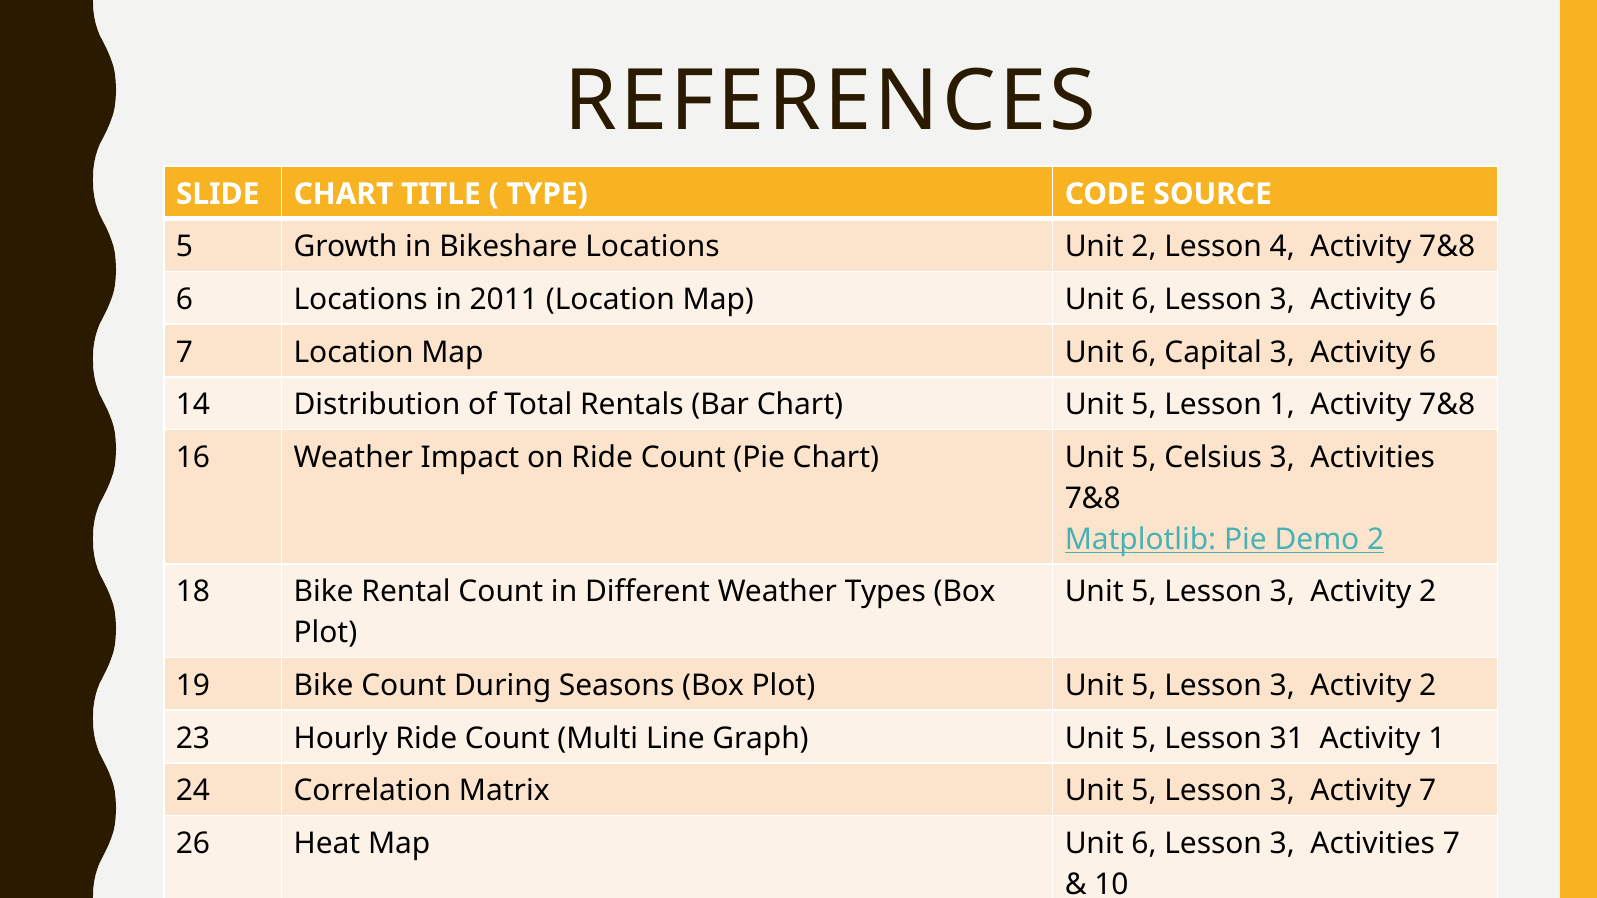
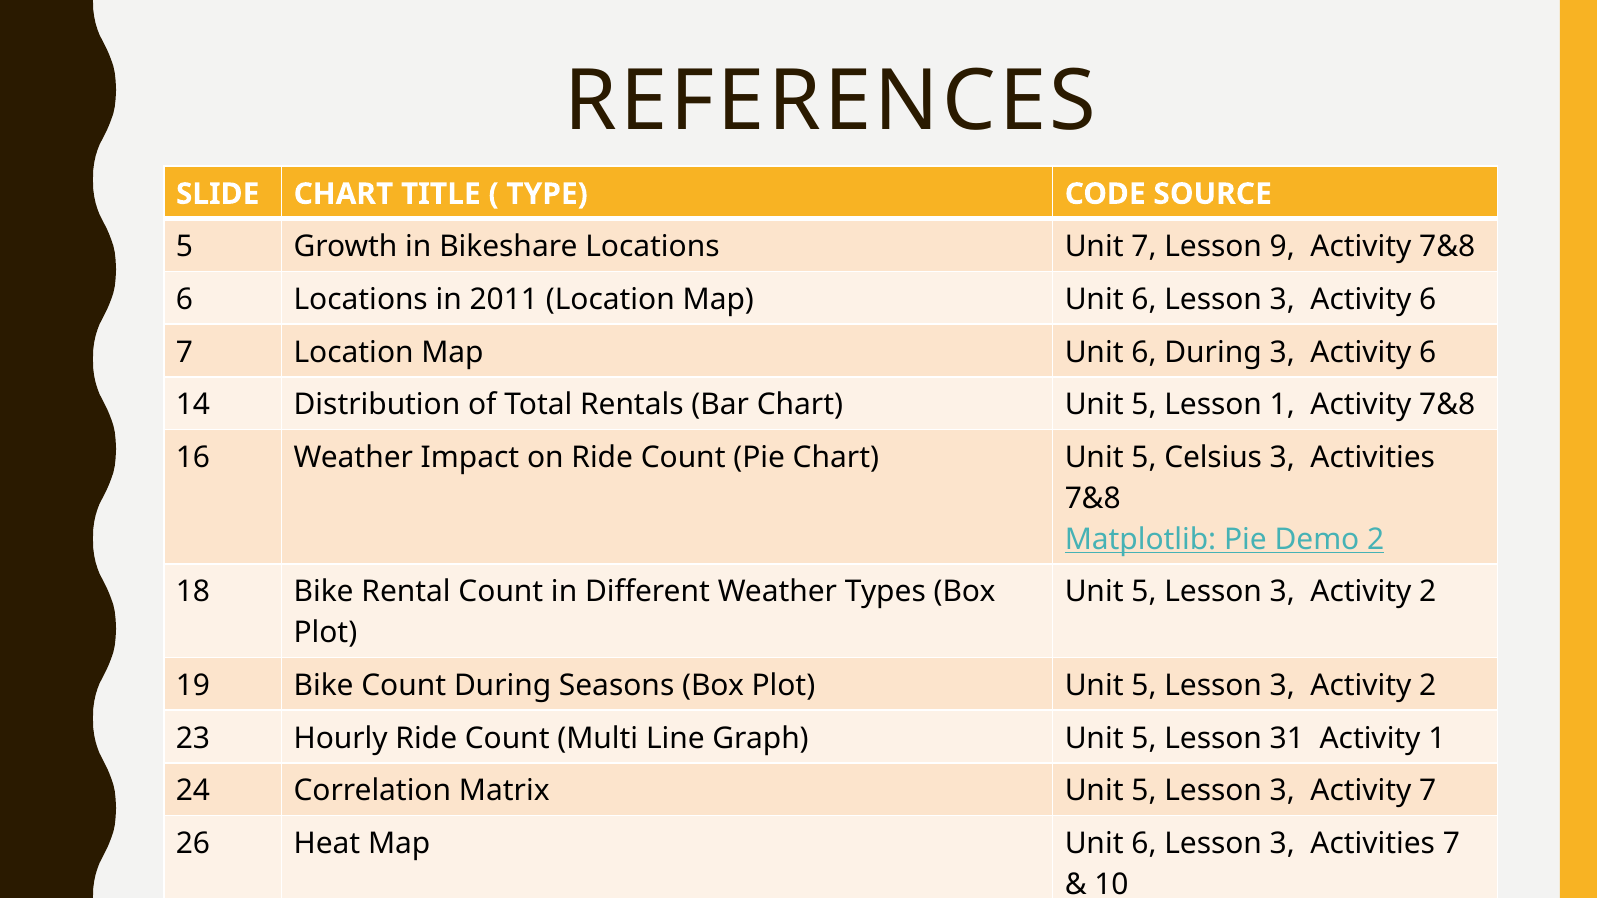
Unit 2: 2 -> 7
4: 4 -> 9
6 Capital: Capital -> During
